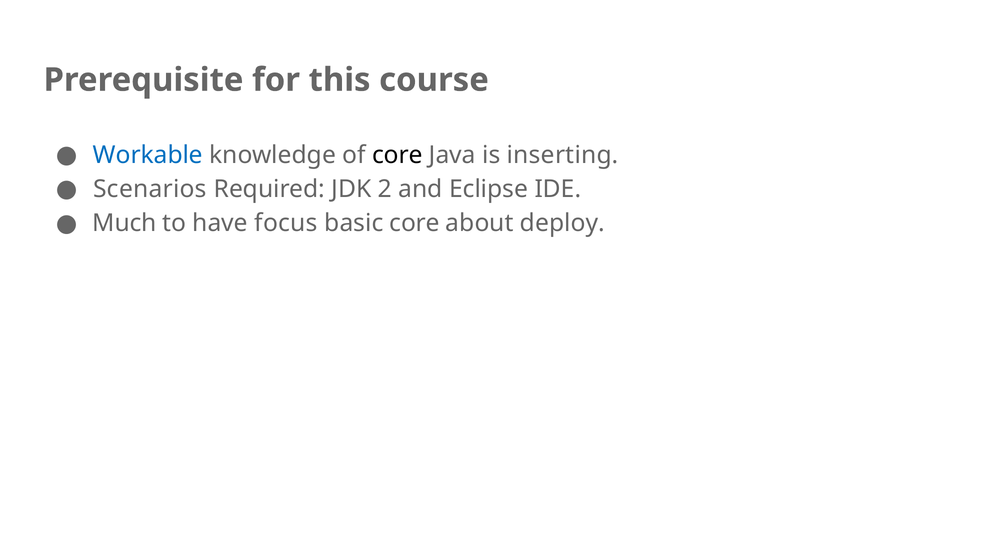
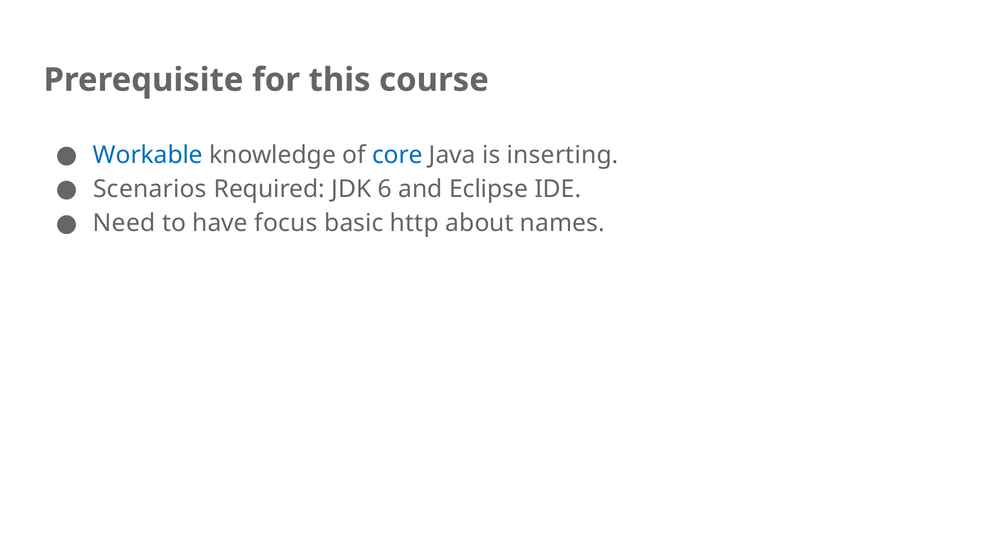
core at (397, 155) colour: black -> blue
2: 2 -> 6
Much: Much -> Need
basic core: core -> http
deploy: deploy -> names
